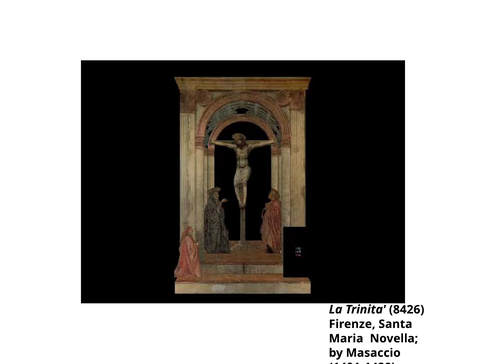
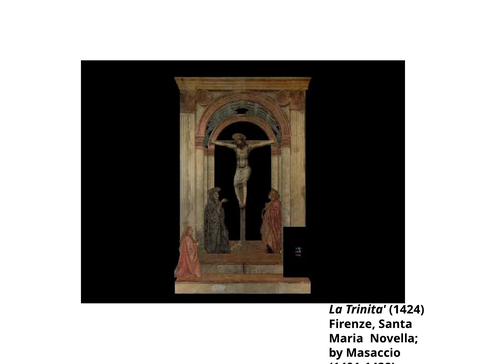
8426: 8426 -> 1424
